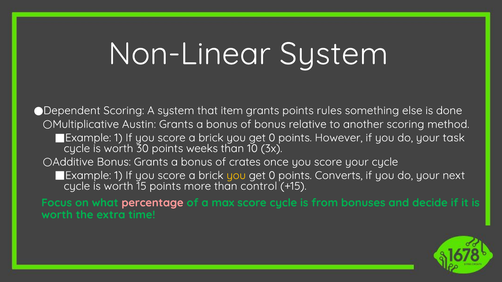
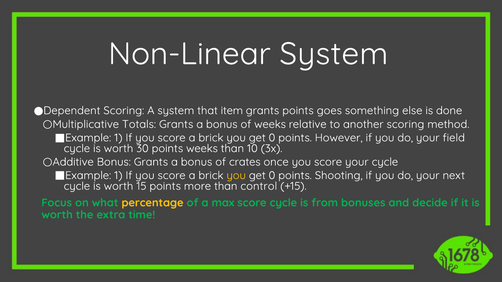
rules: rules -> goes
Austin: Austin -> Totals
of bonus: bonus -> weeks
task: task -> field
Converts: Converts -> Shooting
percentage colour: pink -> yellow
